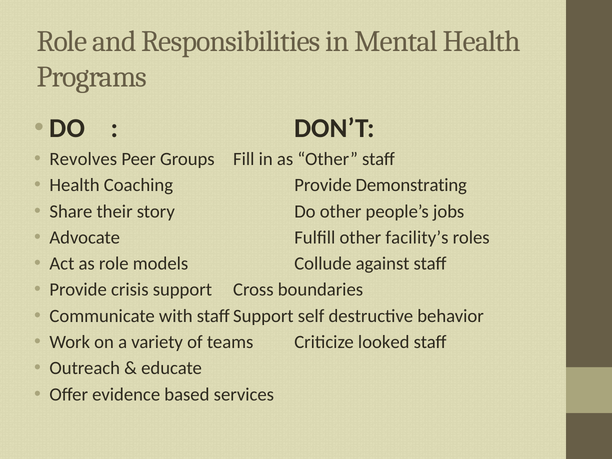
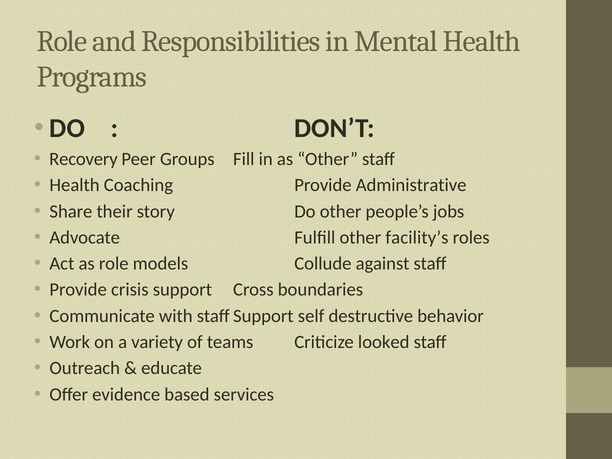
Revolves: Revolves -> Recovery
Demonstrating: Demonstrating -> Administrative
